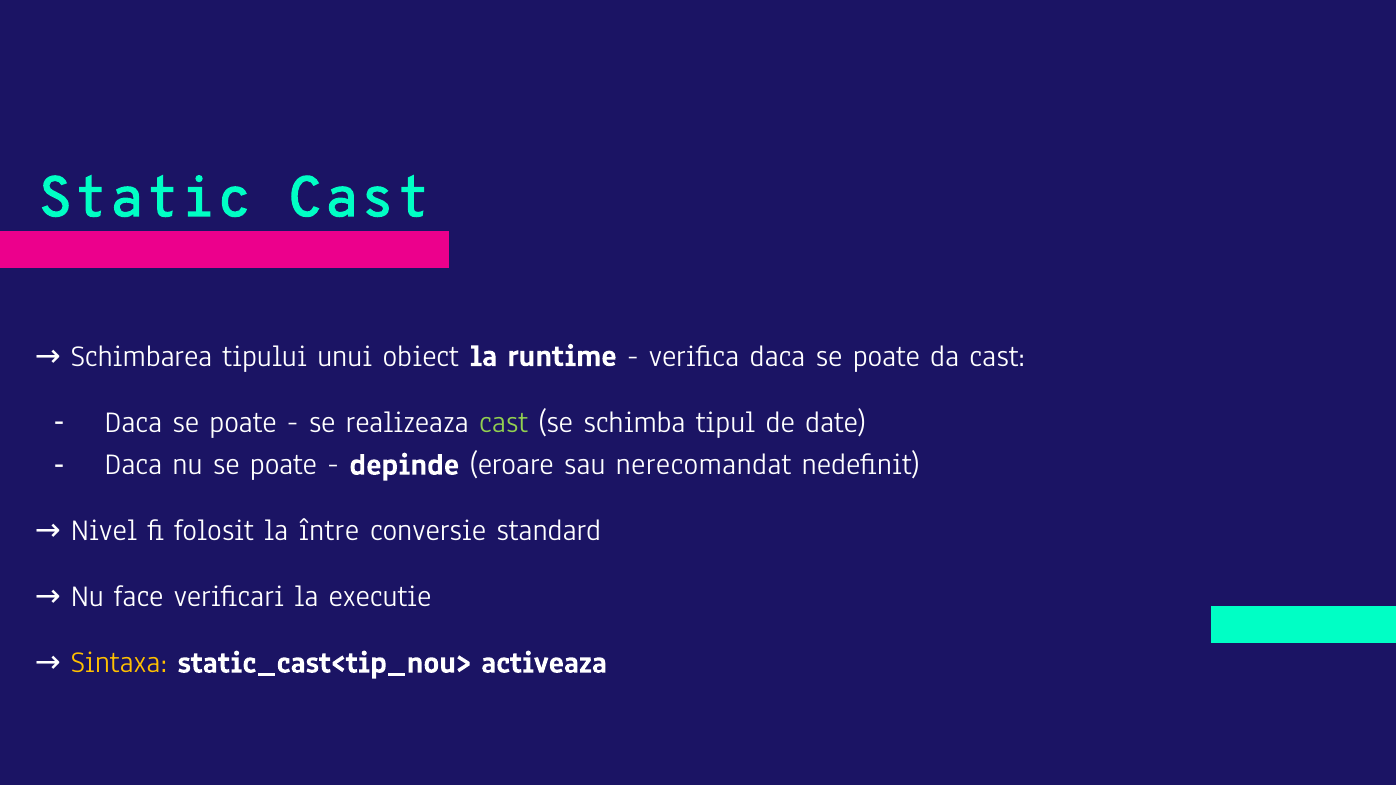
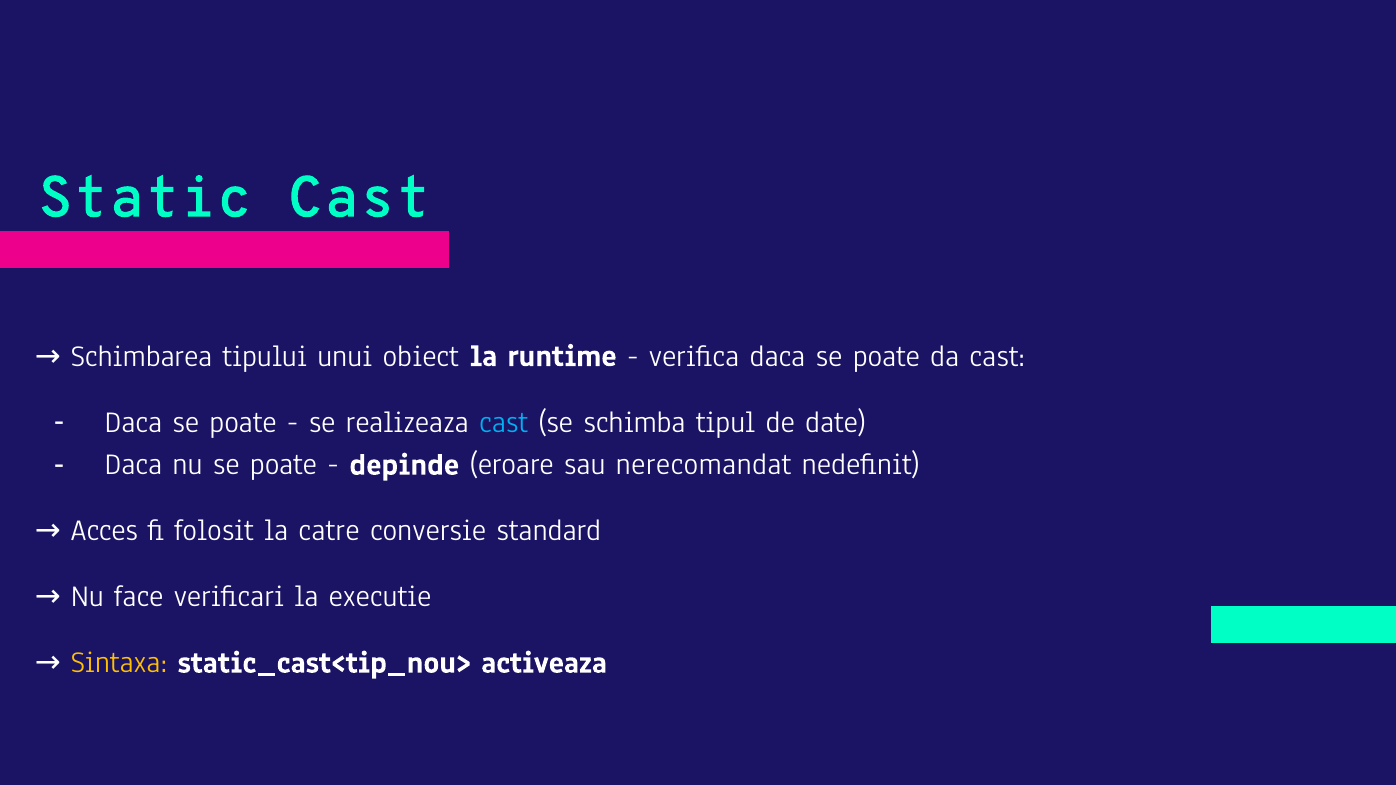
cast at (504, 422) colour: light green -> light blue
Nivel: Nivel -> Acces
între: între -> catre
